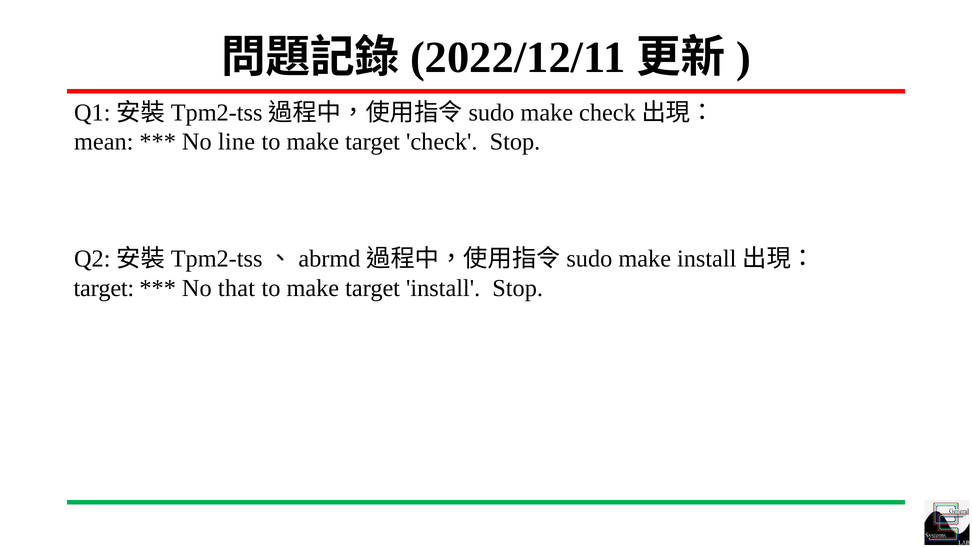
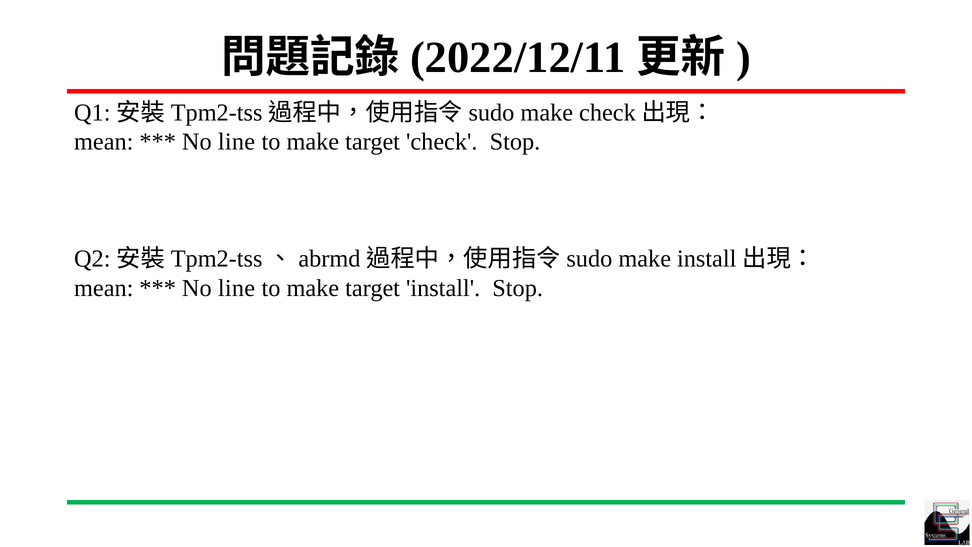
target at (104, 288): target -> mean
that at (237, 288): that -> line
